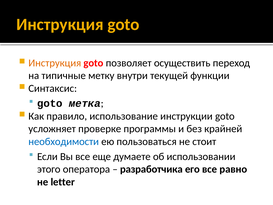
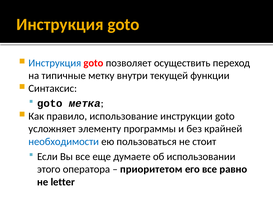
Инструкция at (55, 63) colour: orange -> blue
проверке: проверке -> элементу
разработчика: разработчика -> приоритетом
